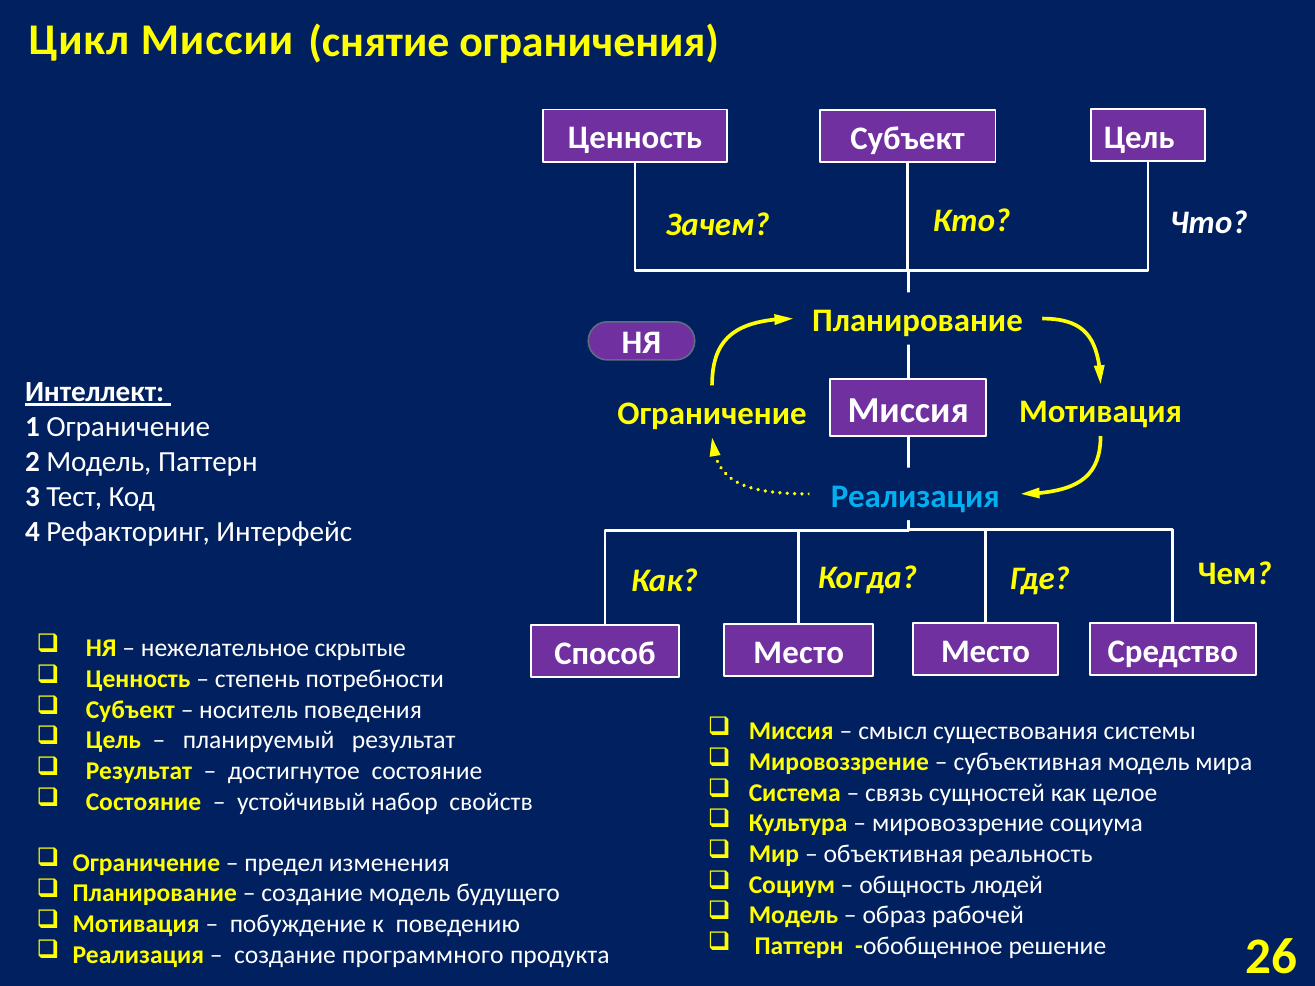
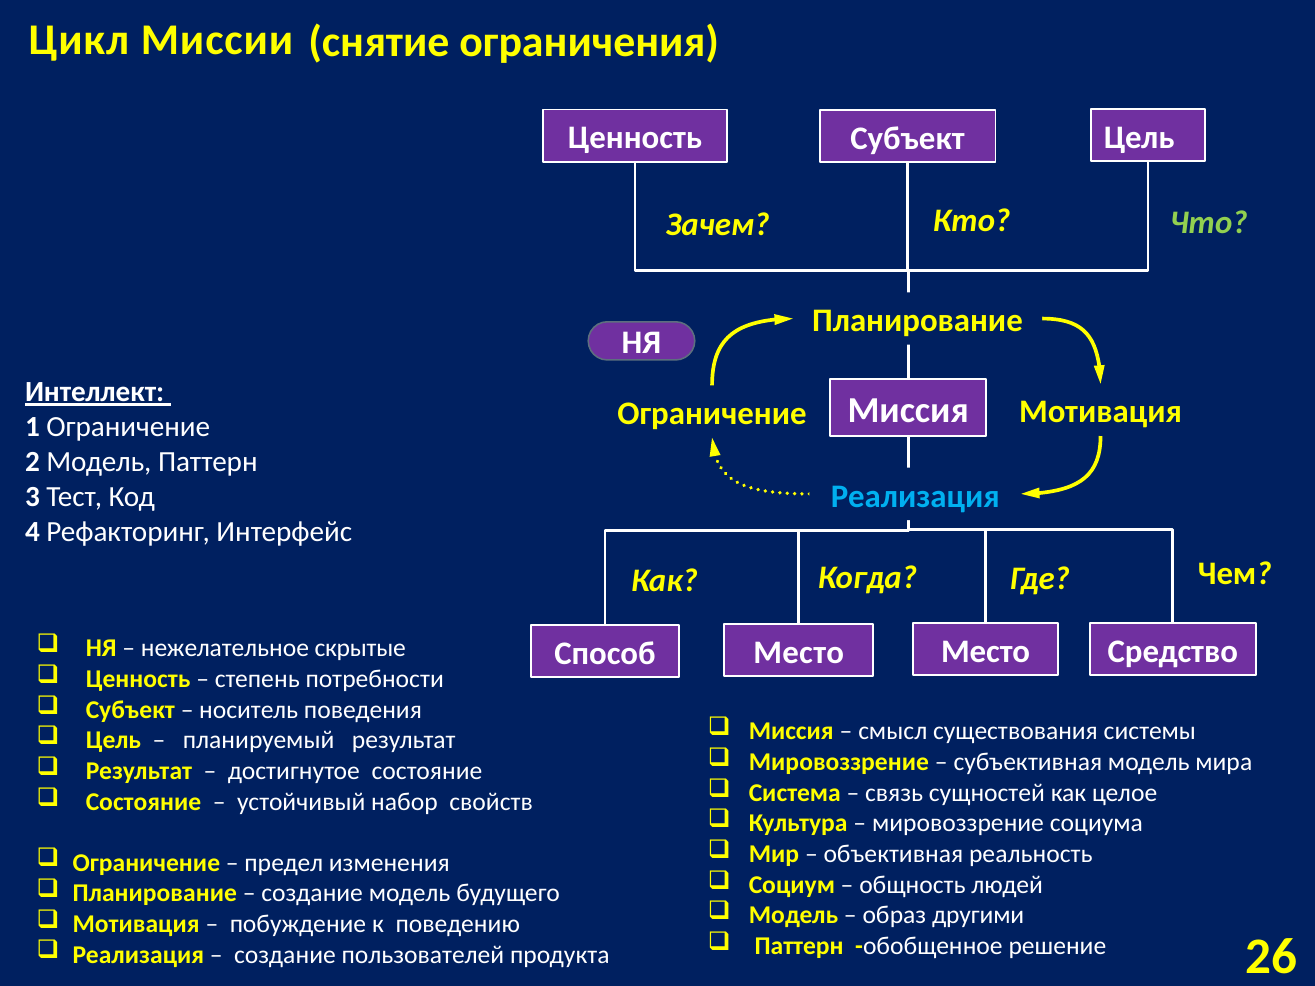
Что colour: white -> light green
рабочей: рабочей -> другими
программного: программного -> пользователей
